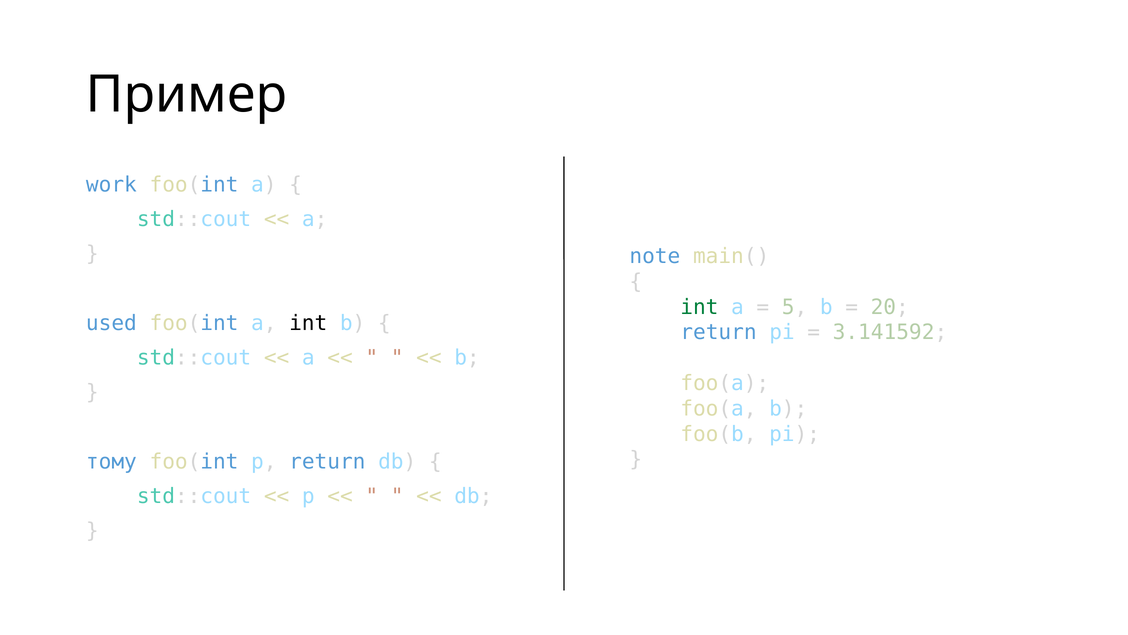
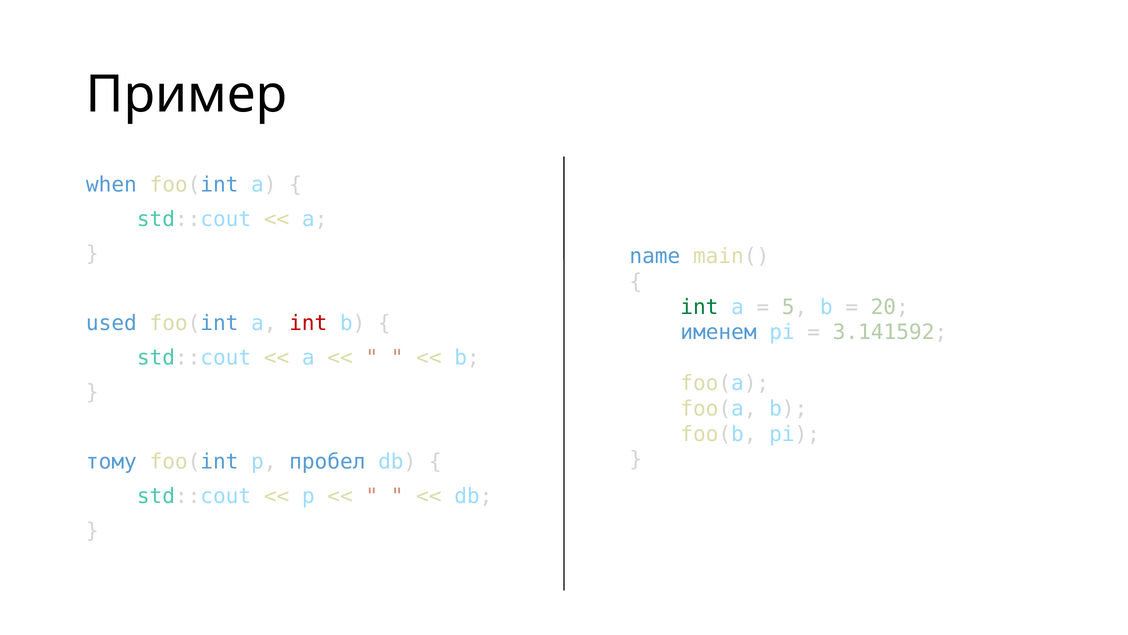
work: work -> when
note: note -> name
int at (308, 323) colour: black -> red
return at (718, 332): return -> именем
p return: return -> пробел
